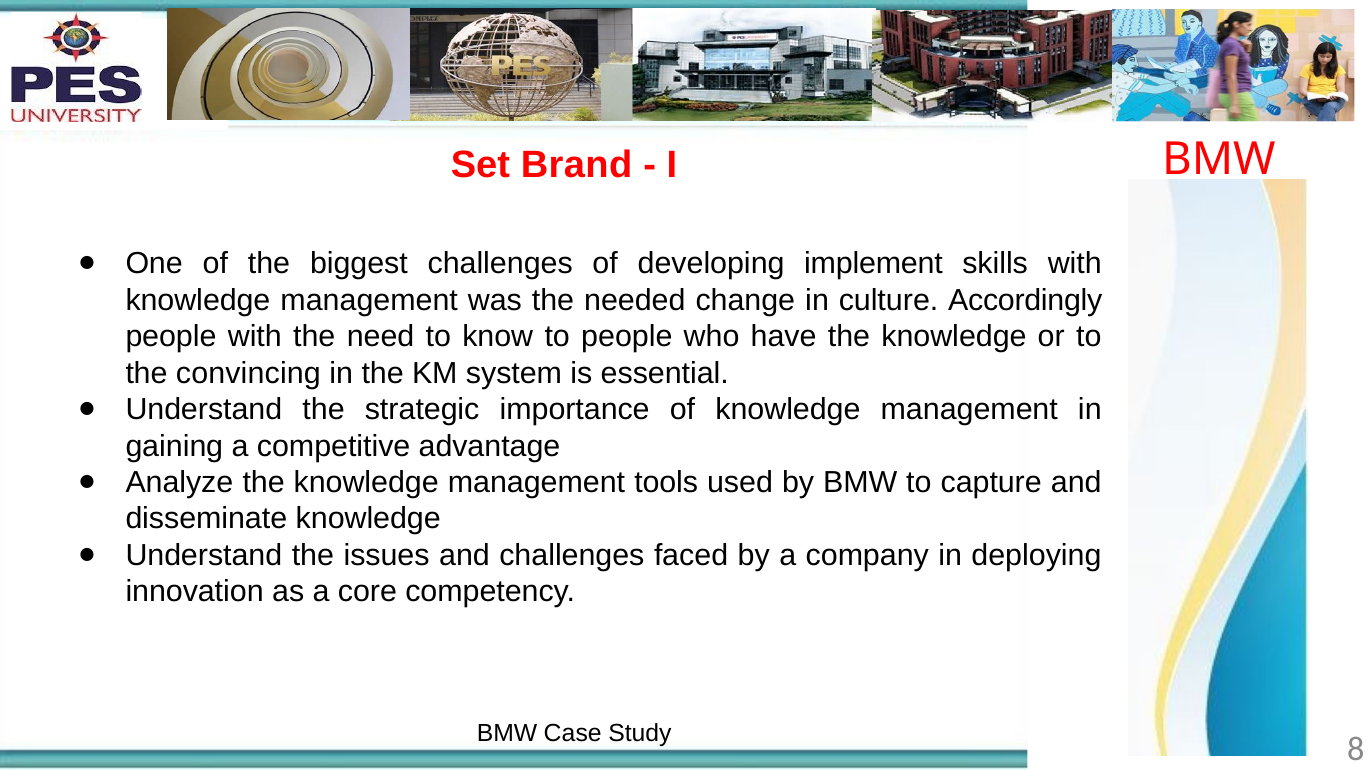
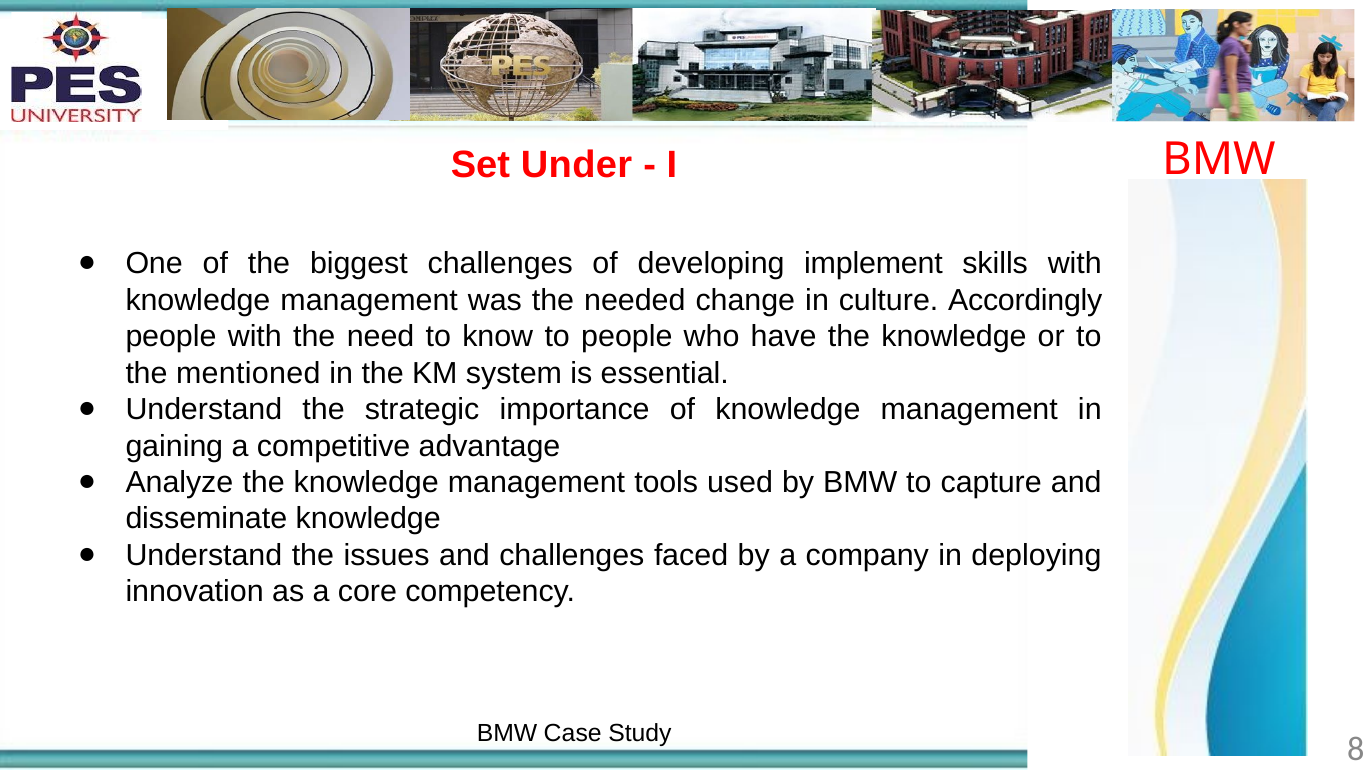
Brand: Brand -> Under
convincing: convincing -> mentioned
